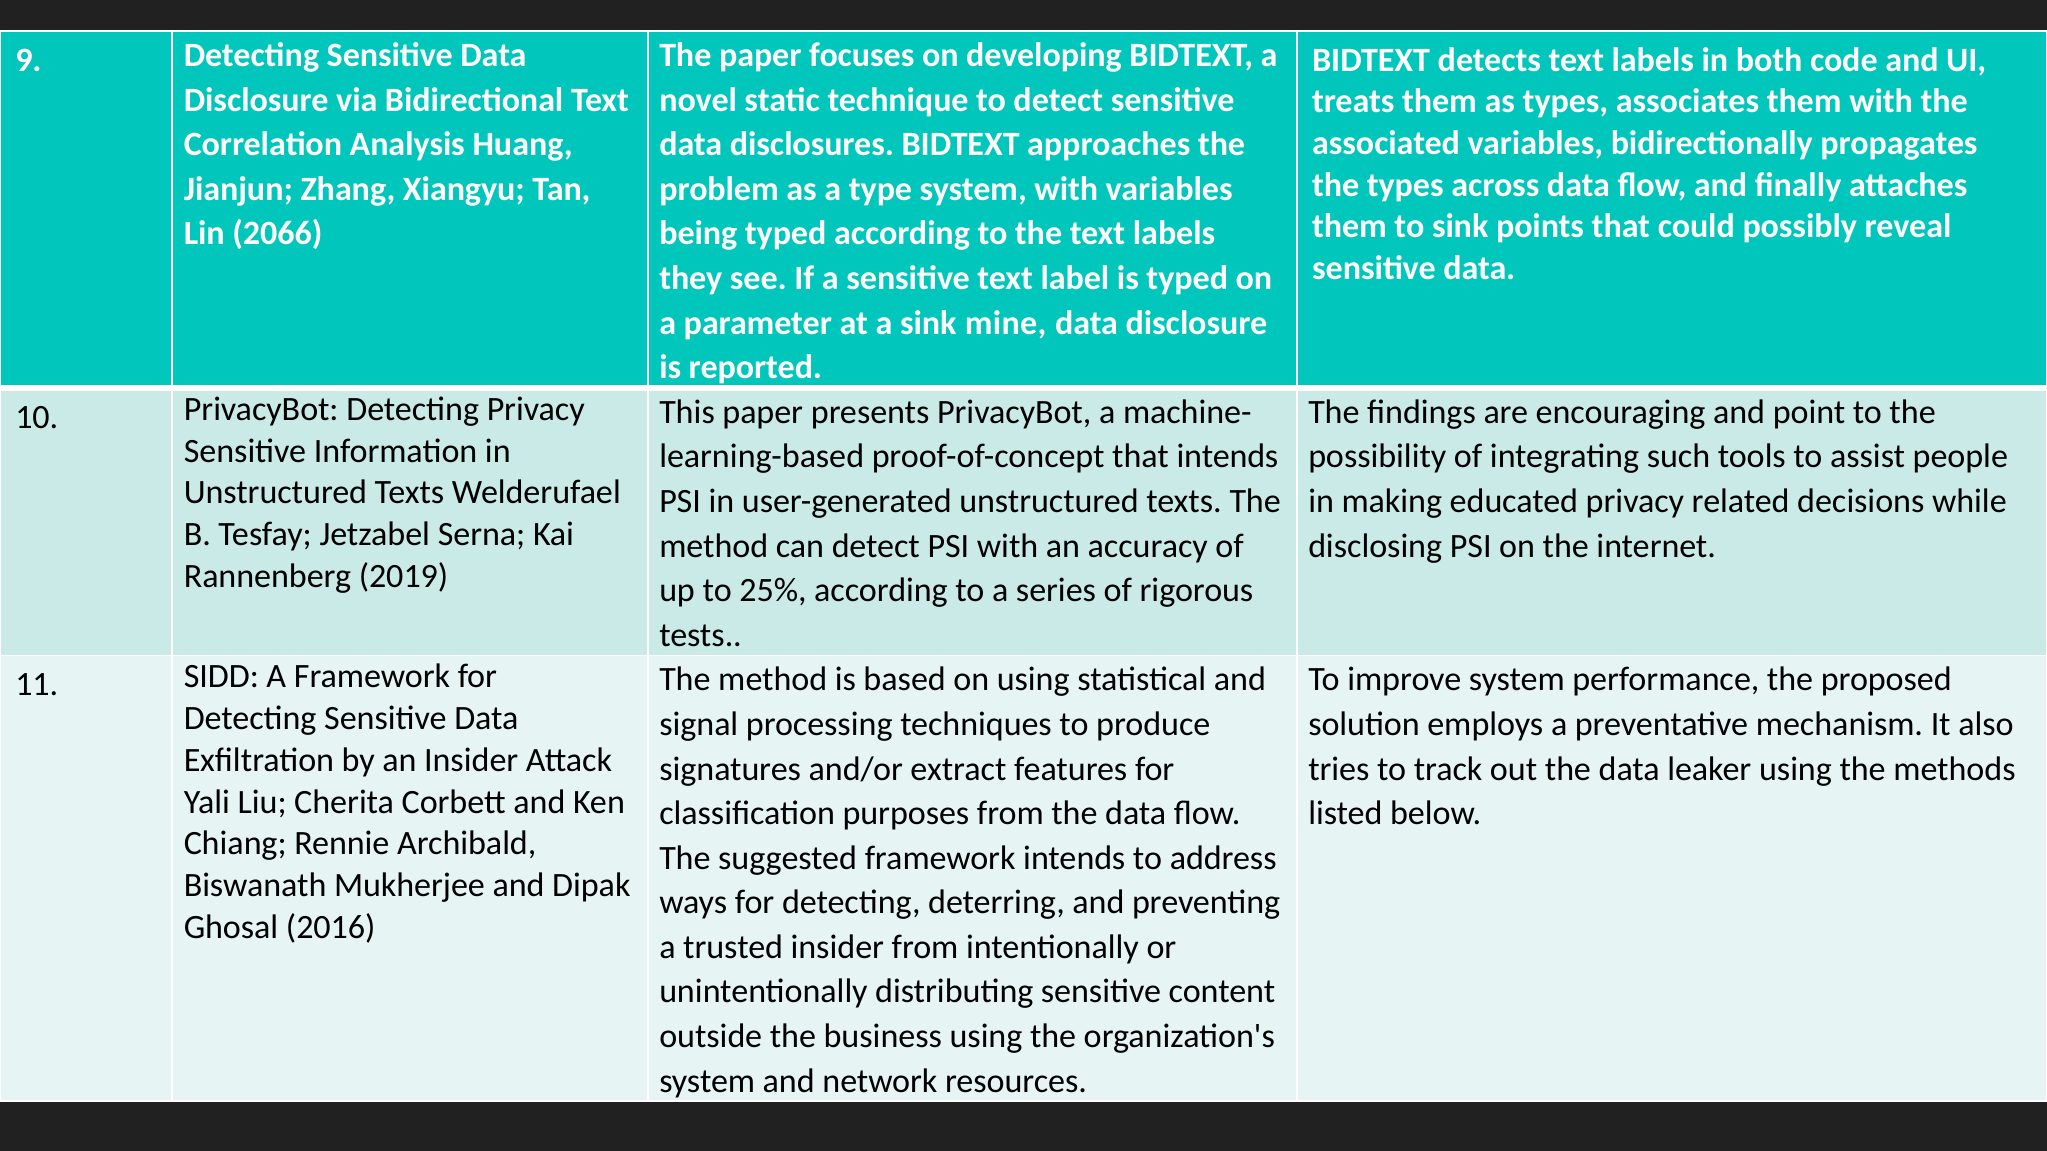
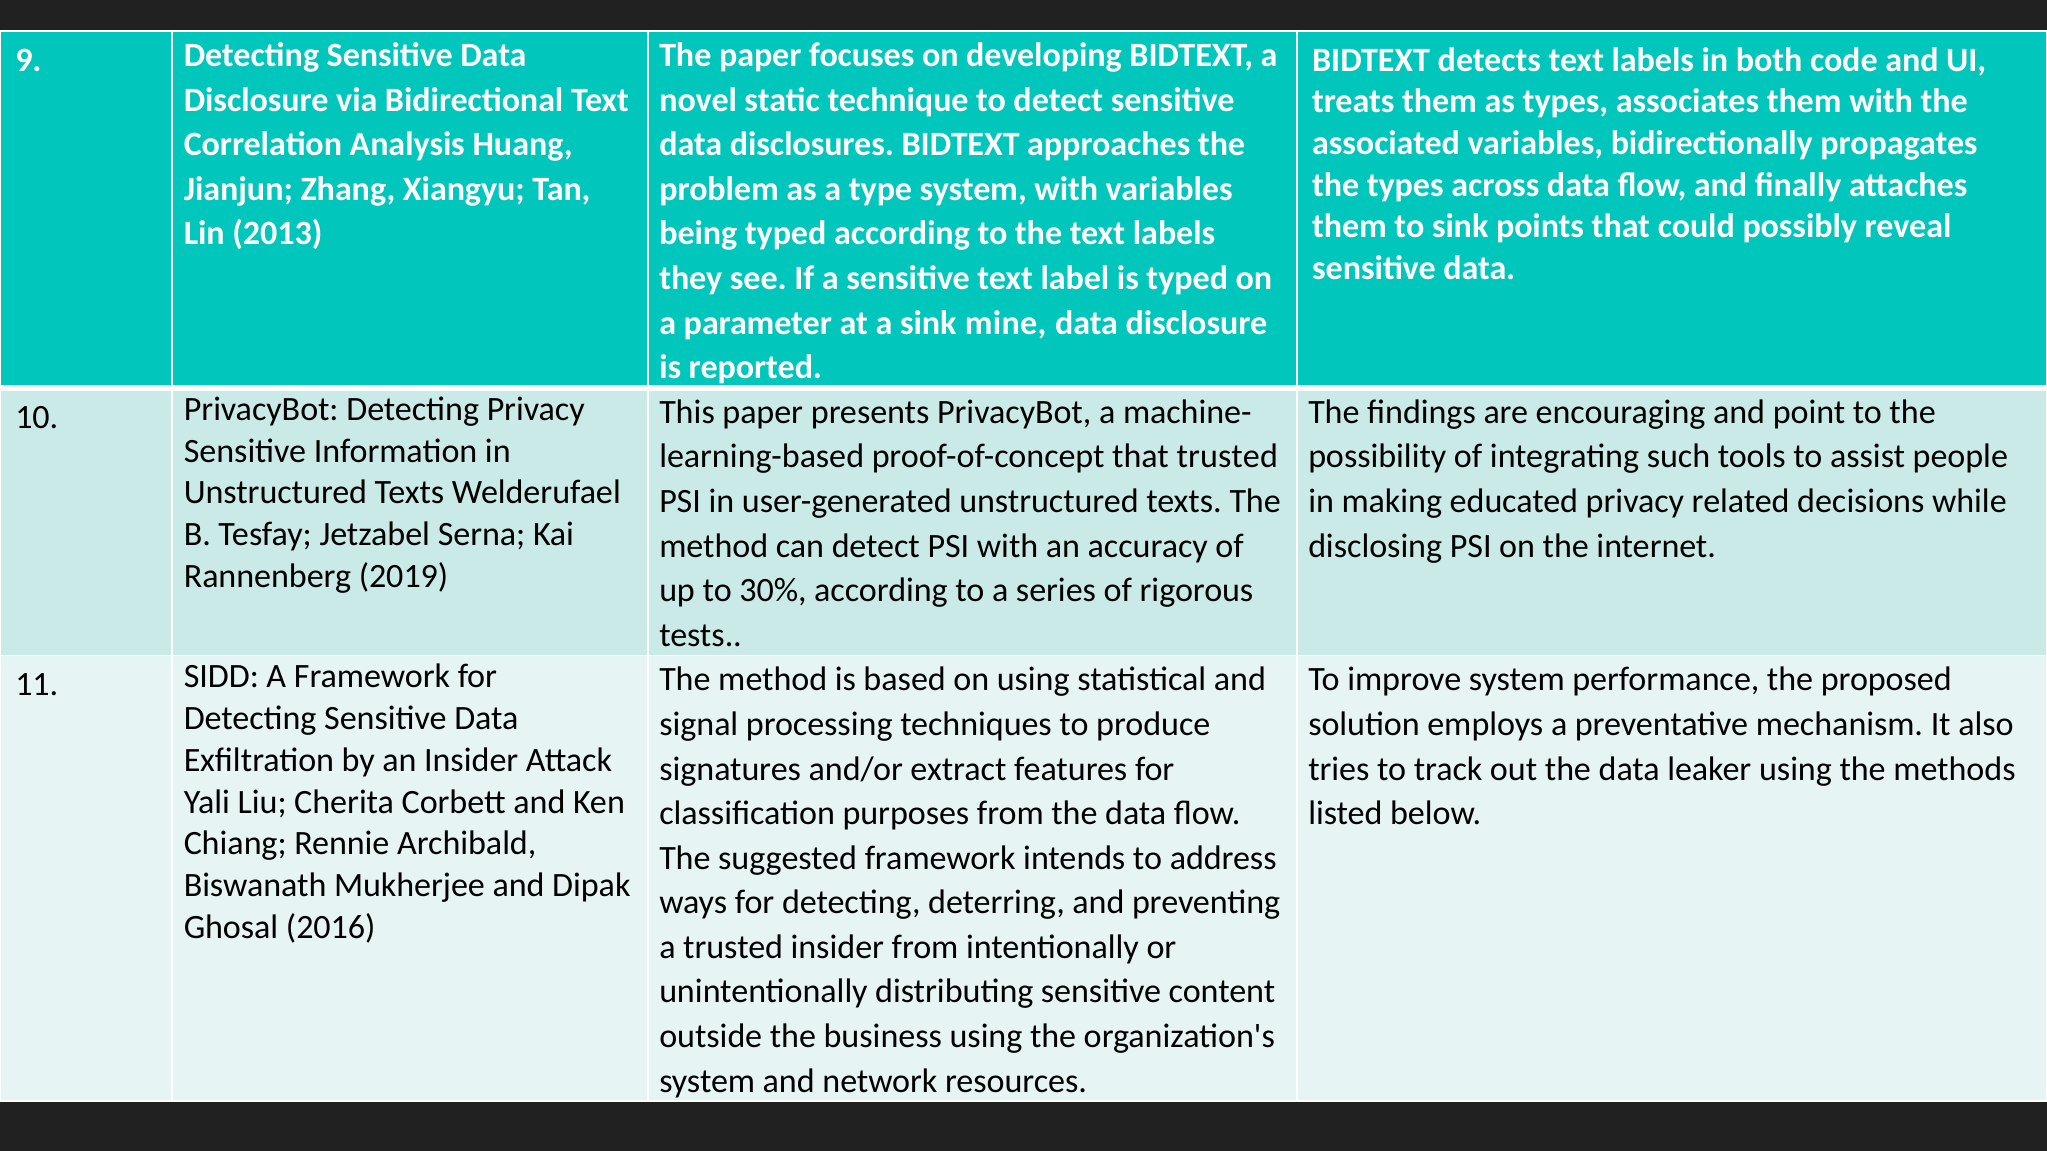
2066: 2066 -> 2013
that intends: intends -> trusted
25%: 25% -> 30%
